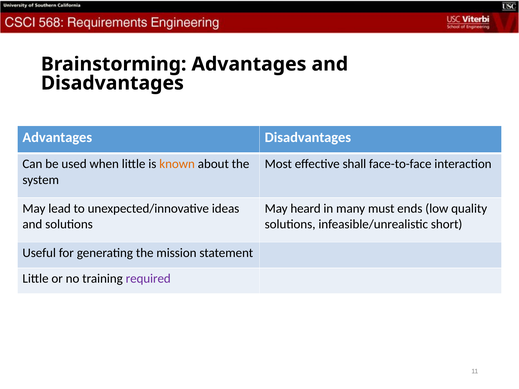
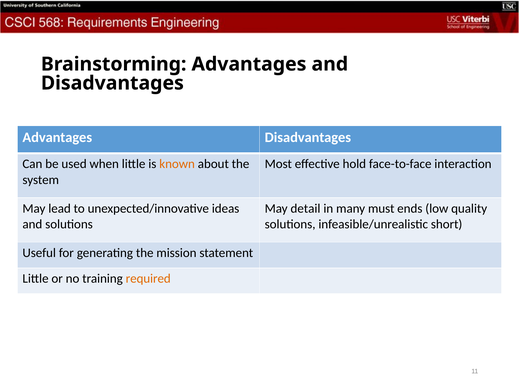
shall: shall -> hold
heard: heard -> detail
required colour: purple -> orange
